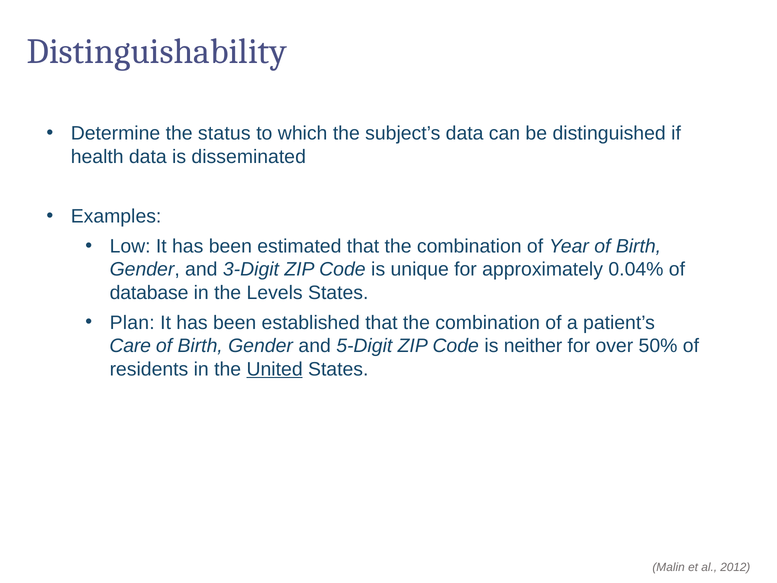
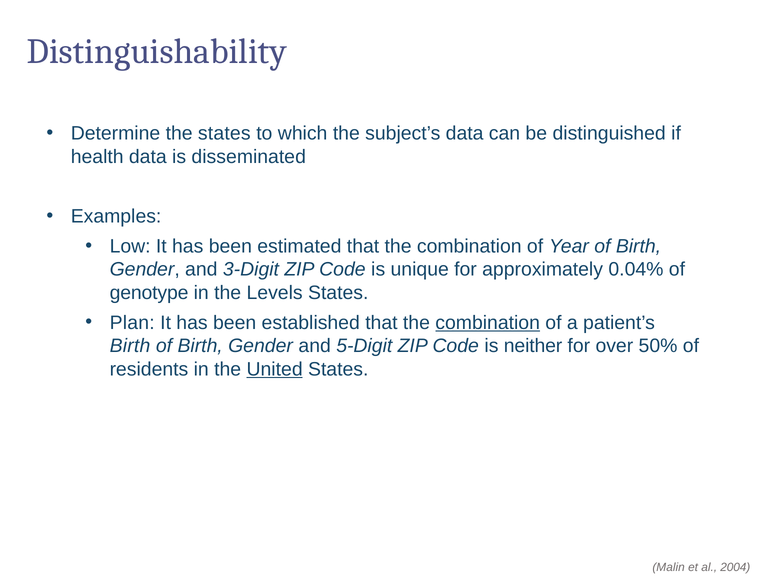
the status: status -> states
database: database -> genotype
combination at (488, 322) underline: none -> present
Care at (130, 346): Care -> Birth
2012: 2012 -> 2004
